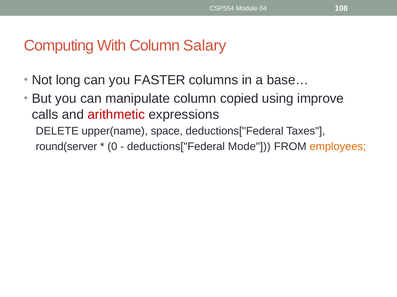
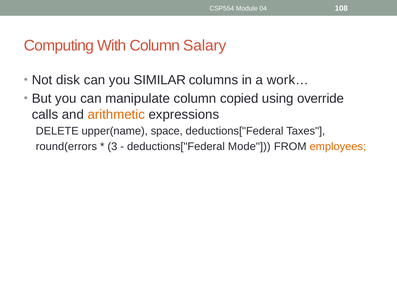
long: long -> disk
FASTER: FASTER -> SIMILAR
base…: base… -> work…
improve: improve -> override
arithmetic colour: red -> orange
round(server: round(server -> round(errors
0: 0 -> 3
